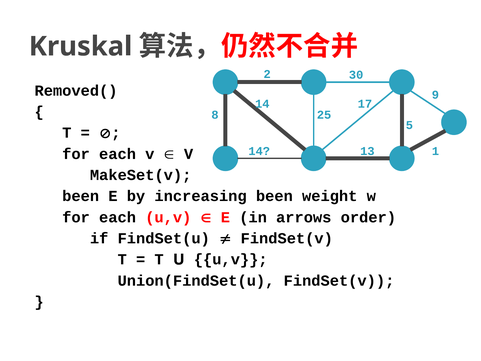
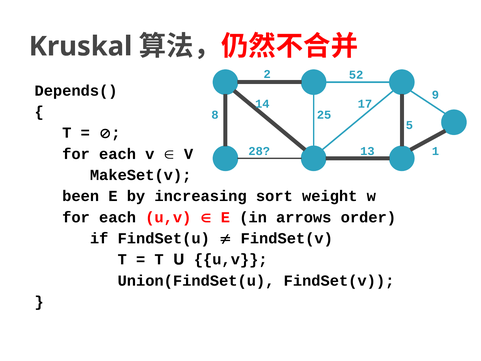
30: 30 -> 52
Removed(: Removed( -> Depends(
14 at (259, 151): 14 -> 28
increasing been: been -> sort
